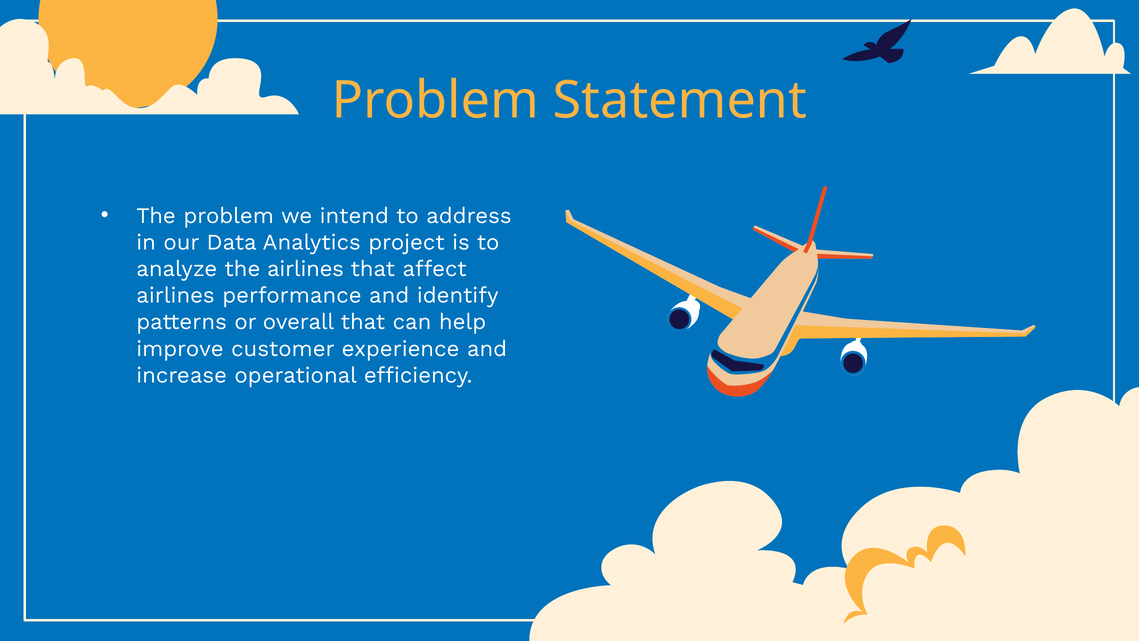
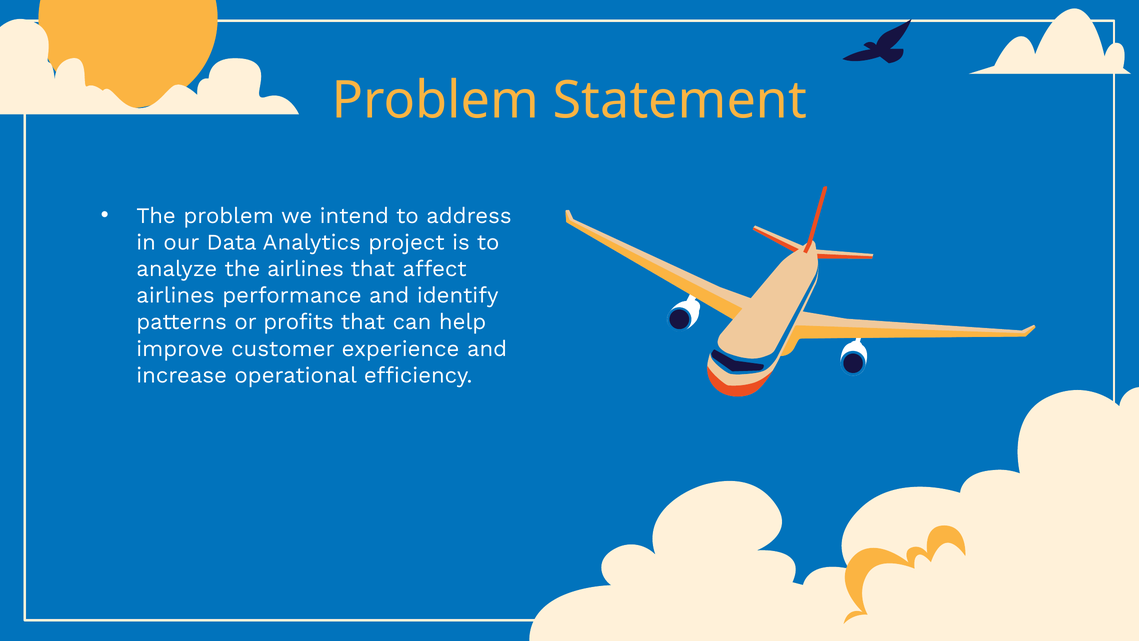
overall: overall -> profits
